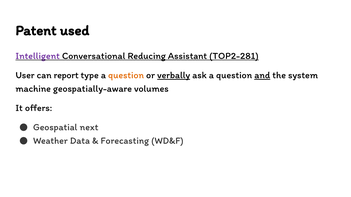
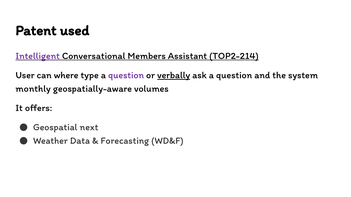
Reducing: Reducing -> Members
TOP2-281: TOP2-281 -> TOP2-214
report: report -> where
question at (126, 75) colour: orange -> purple
and underline: present -> none
machine: machine -> monthly
